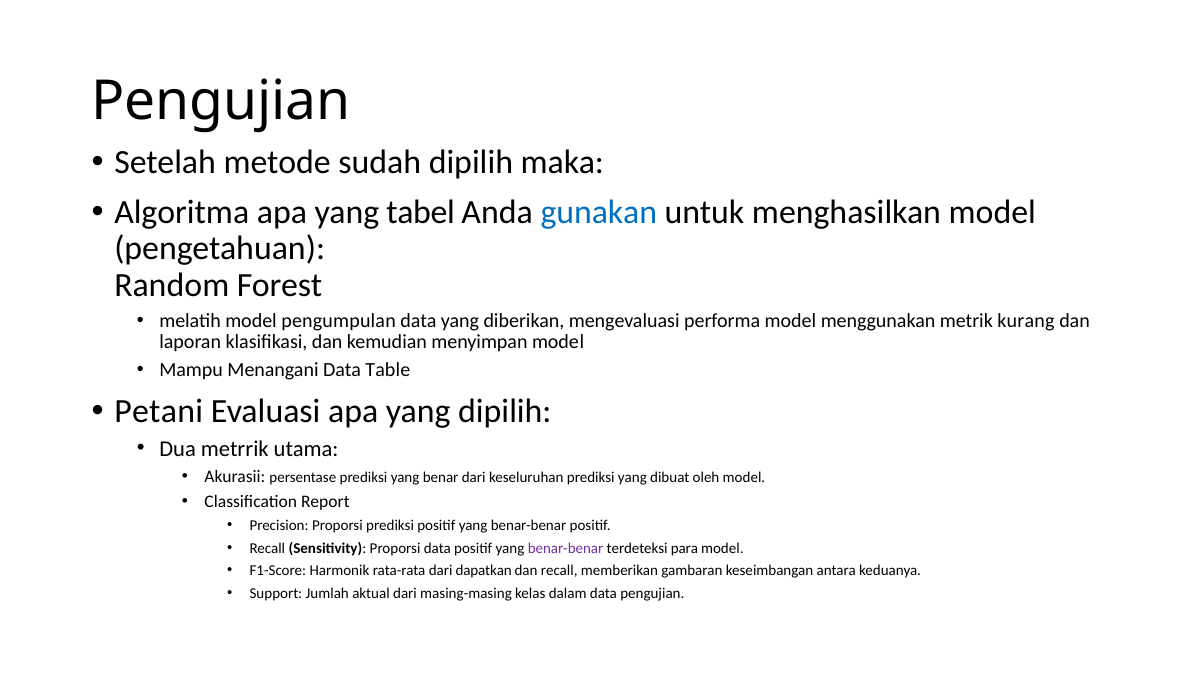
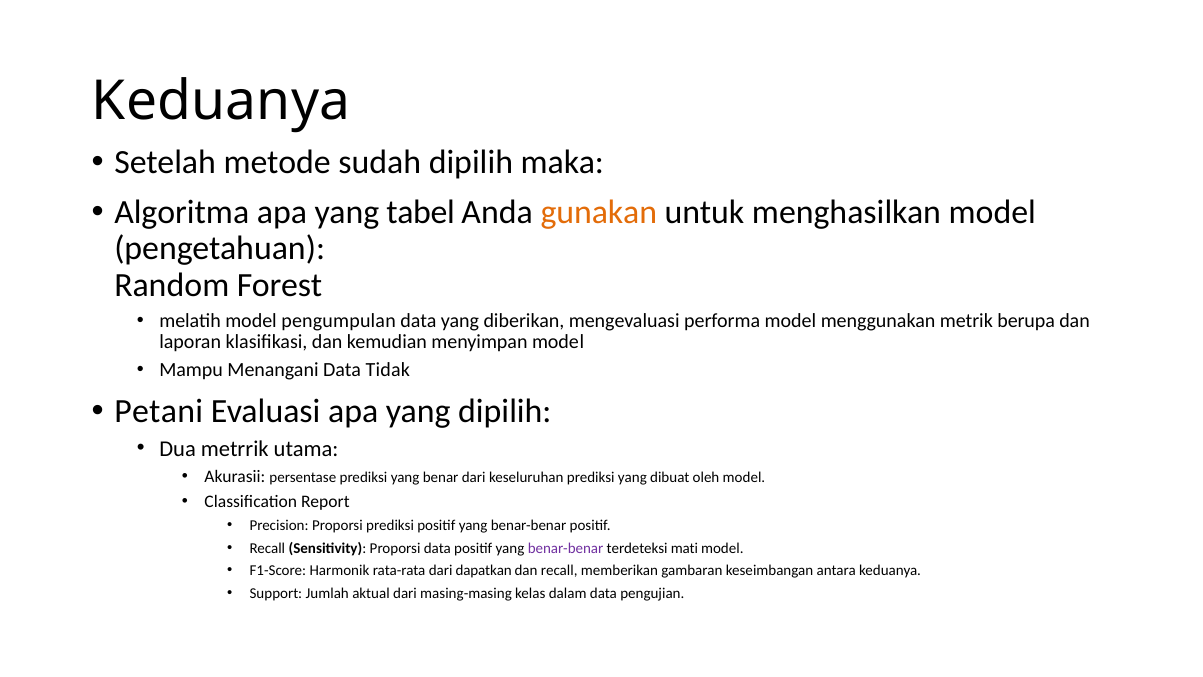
Pengujian at (221, 101): Pengujian -> Keduanya
gunakan colour: blue -> orange
kurang: kurang -> berupa
Table: Table -> Tidak
para: para -> mati
